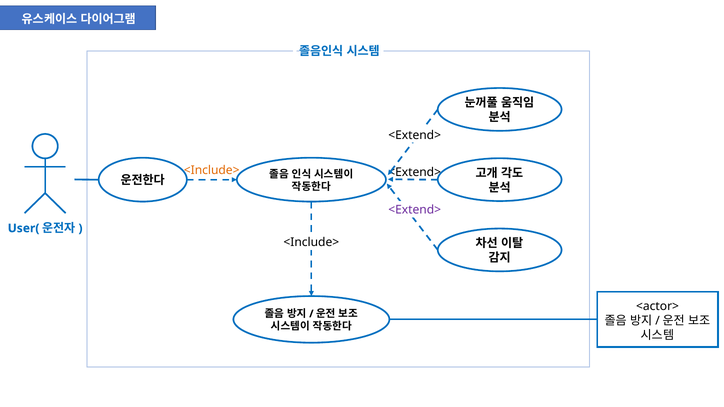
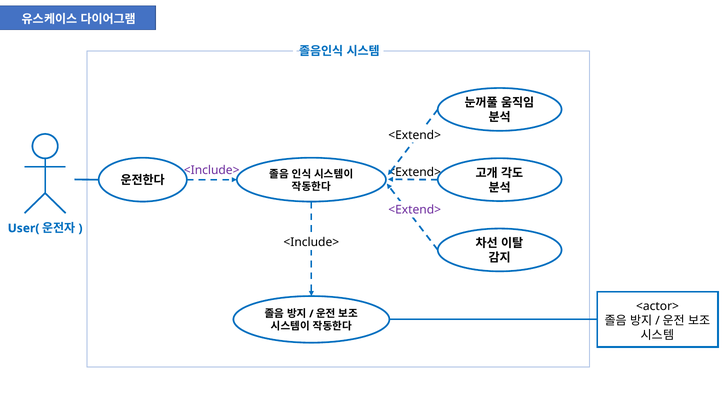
<Include> at (212, 170) colour: orange -> purple
